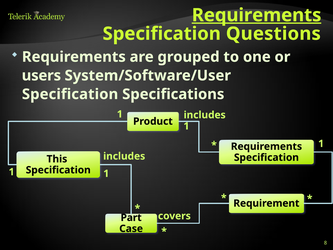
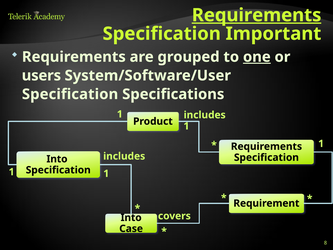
Questions: Questions -> Important
one underline: none -> present
This at (57, 159): This -> Into
Part at (131, 217): Part -> Into
